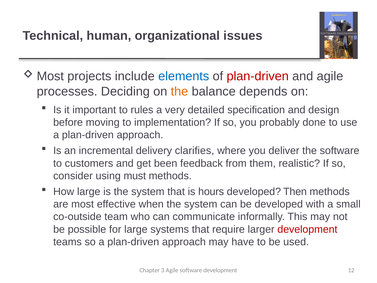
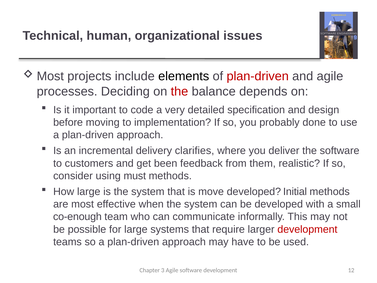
elements colour: blue -> black
the at (179, 91) colour: orange -> red
rules: rules -> code
hours: hours -> move
Then: Then -> Initial
co-outside: co-outside -> co-enough
